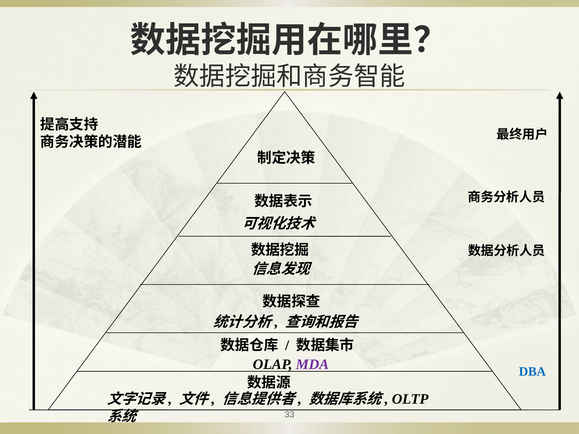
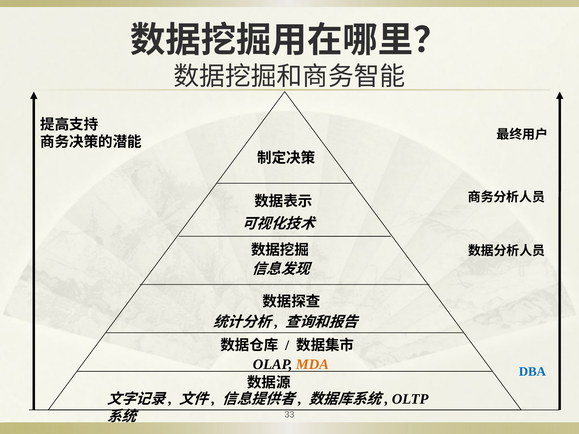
MDA colour: purple -> orange
